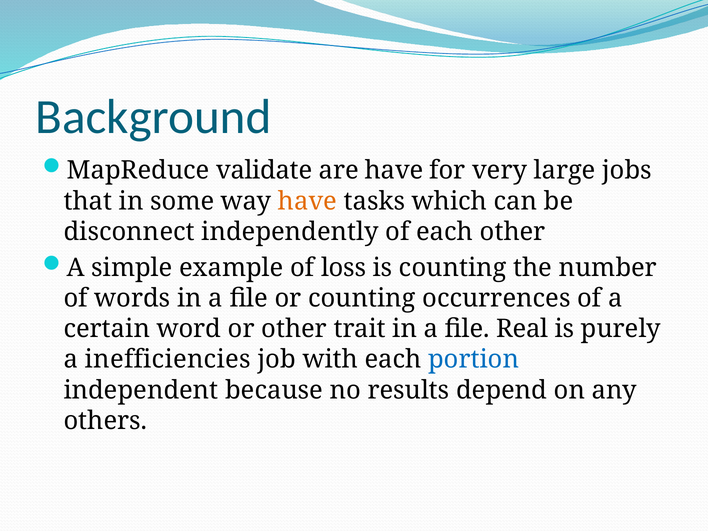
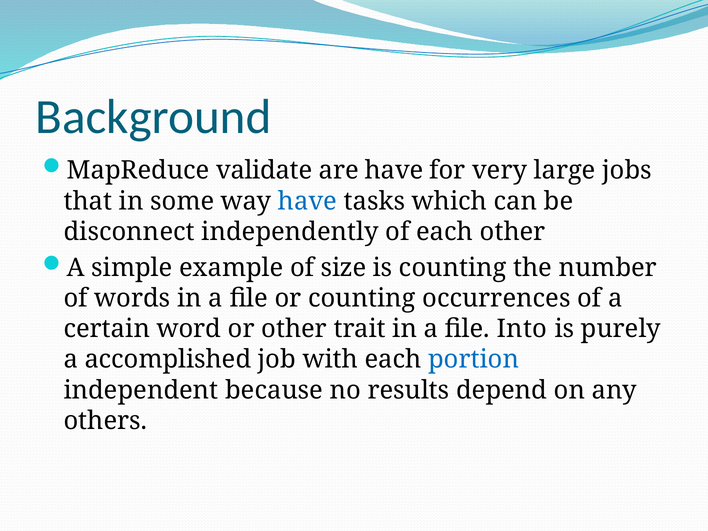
have at (308, 201) colour: orange -> blue
loss: loss -> size
Real: Real -> Into
inefficiencies: inefficiencies -> accomplished
